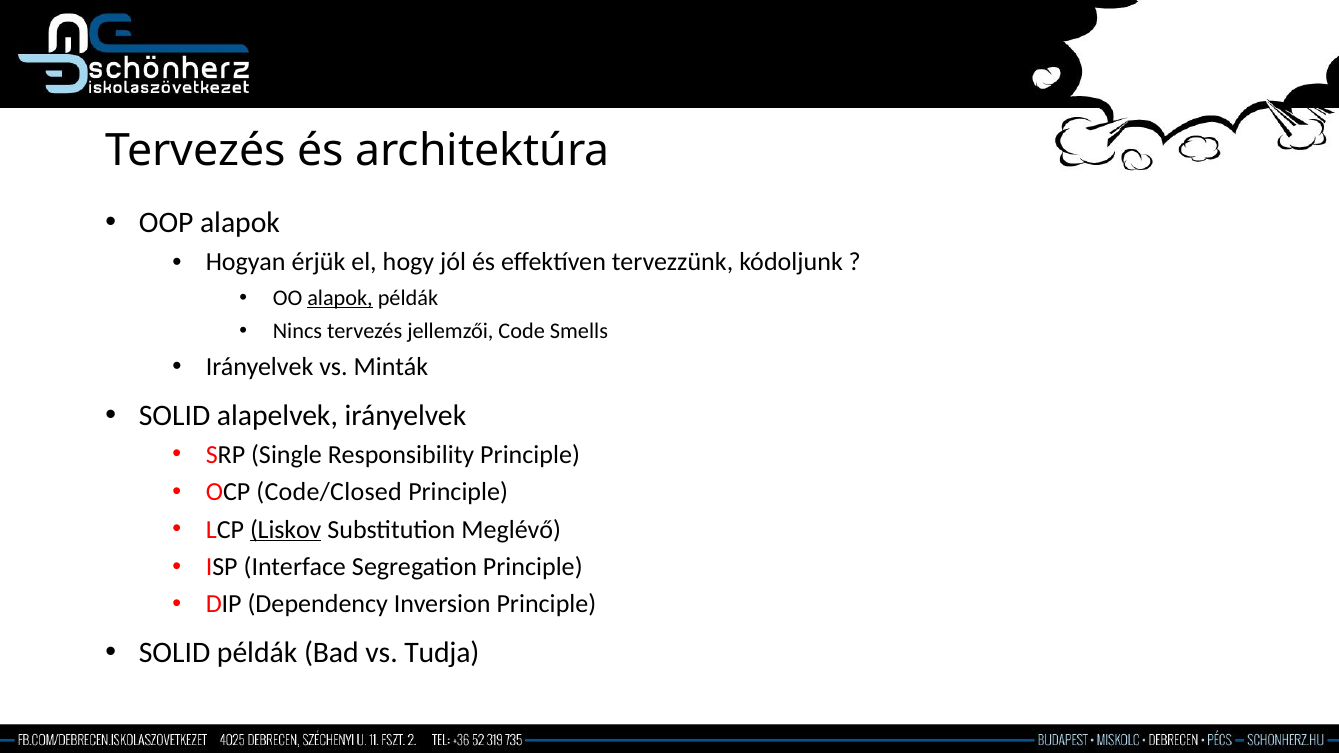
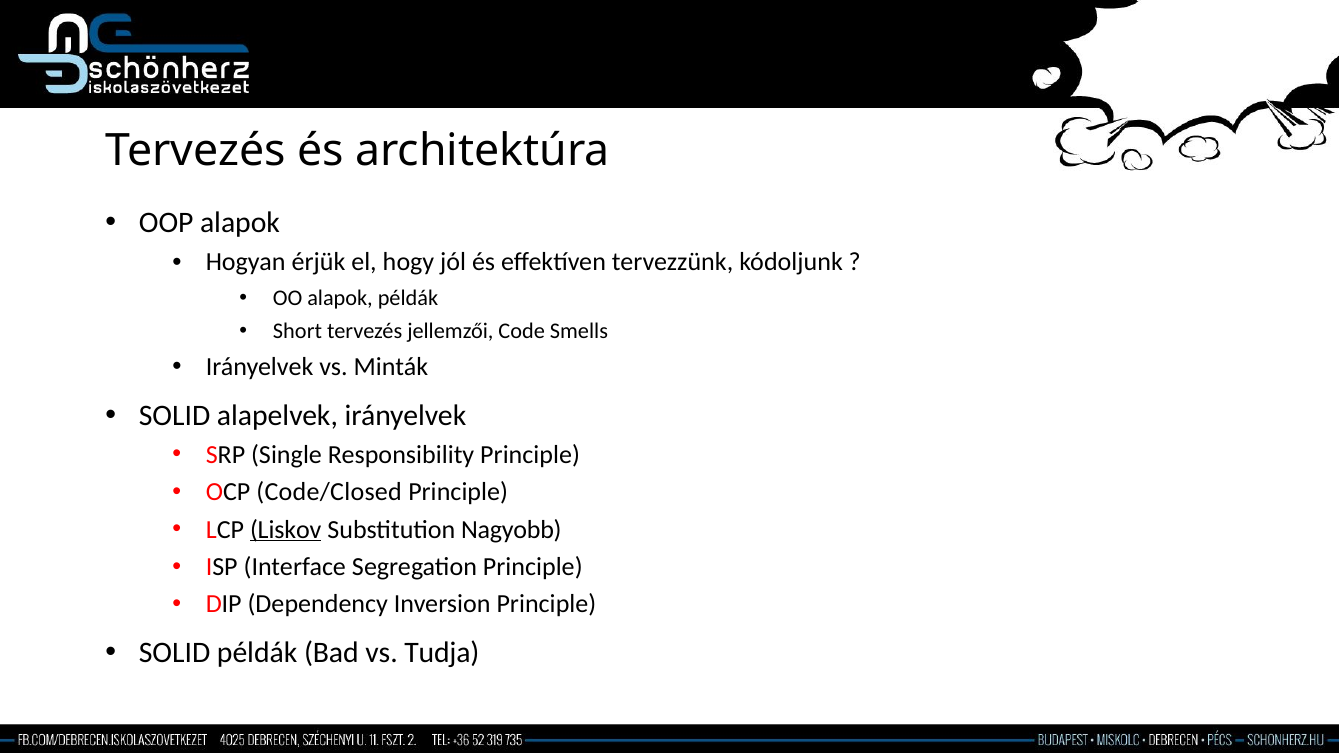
alapok at (340, 298) underline: present -> none
Nincs: Nincs -> Short
Meglévő: Meglévő -> Nagyobb
